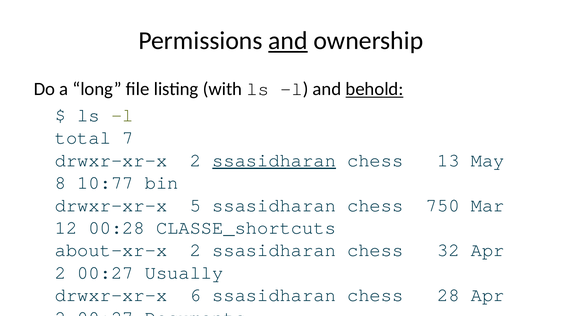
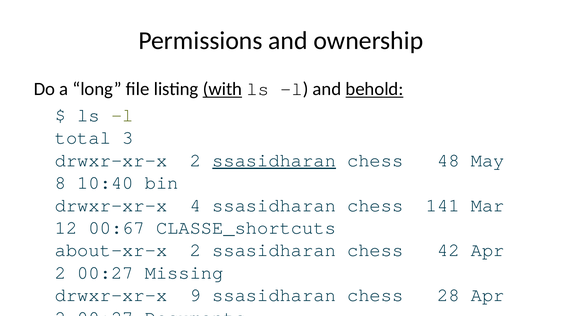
and at (288, 41) underline: present -> none
with underline: none -> present
7: 7 -> 3
13: 13 -> 48
10:77: 10:77 -> 10:40
5: 5 -> 4
750: 750 -> 141
00:28: 00:28 -> 00:67
32: 32 -> 42
Usually: Usually -> Missing
6: 6 -> 9
